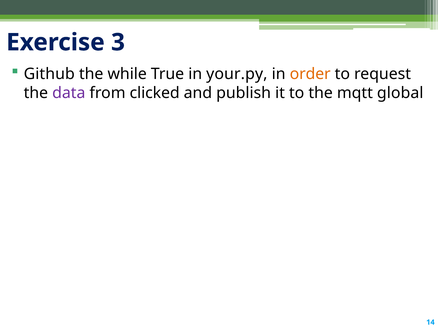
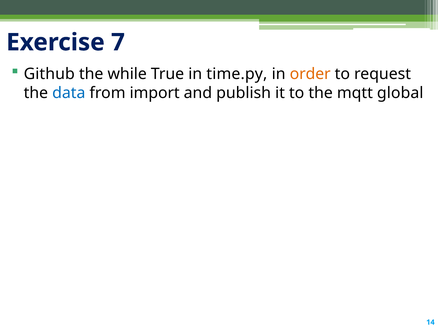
3: 3 -> 7
your.py: your.py -> time.py
data colour: purple -> blue
clicked: clicked -> import
